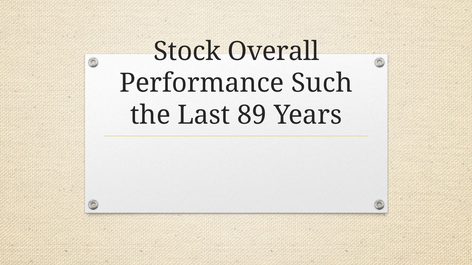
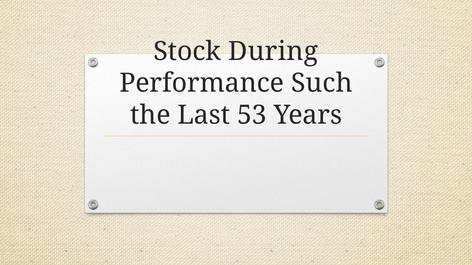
Overall: Overall -> During
89: 89 -> 53
